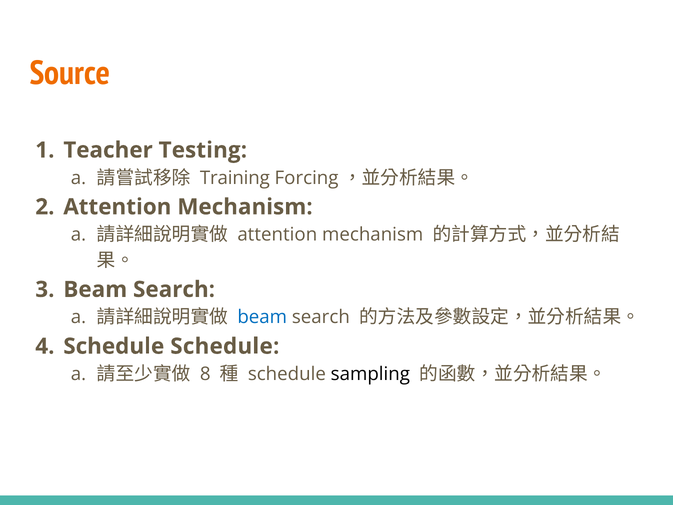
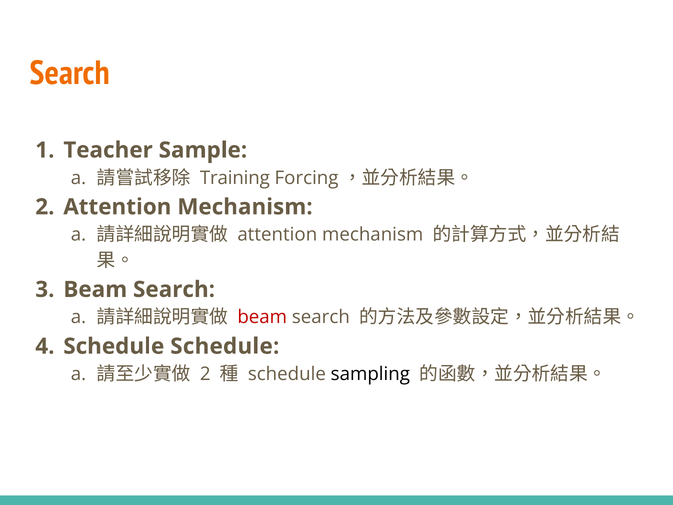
Source at (70, 73): Source -> Search
Testing: Testing -> Sample
beam at (262, 317) colour: blue -> red
8 at (205, 374): 8 -> 2
